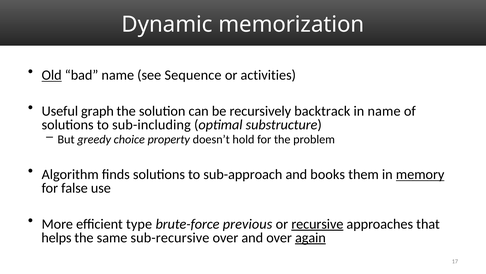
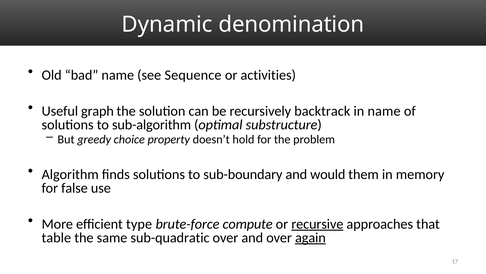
memorization: memorization -> denomination
Old underline: present -> none
sub-including: sub-including -> sub-algorithm
sub-approach: sub-approach -> sub-boundary
books: books -> would
memory underline: present -> none
previous: previous -> compute
helps: helps -> table
sub-recursive: sub-recursive -> sub-quadratic
